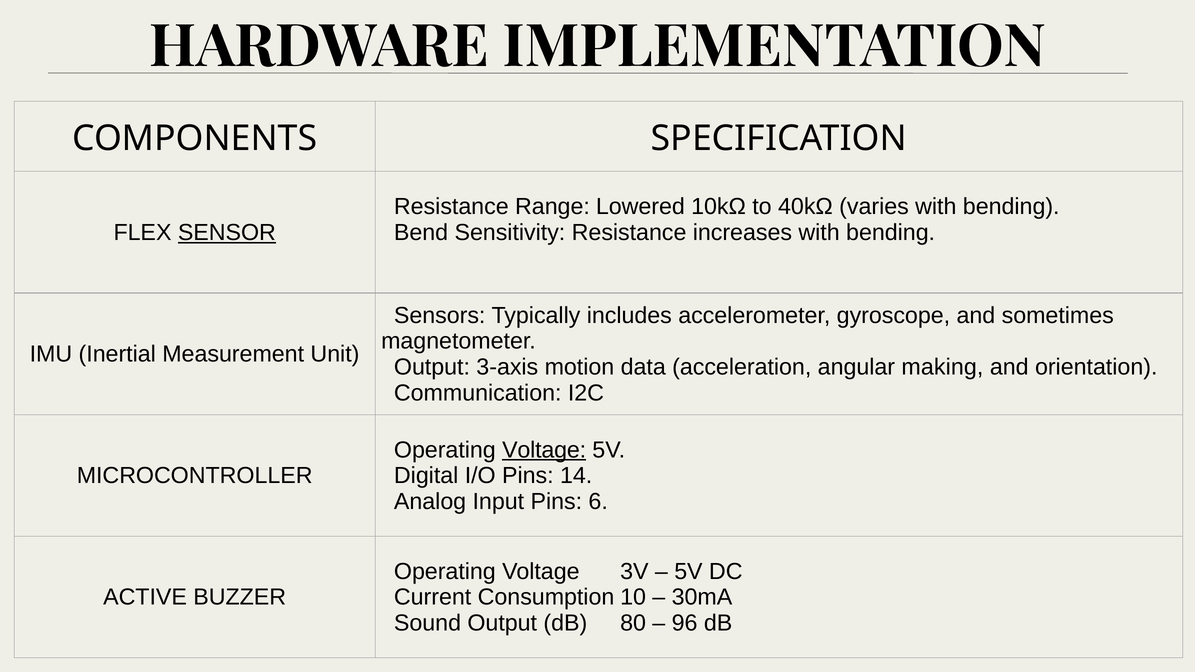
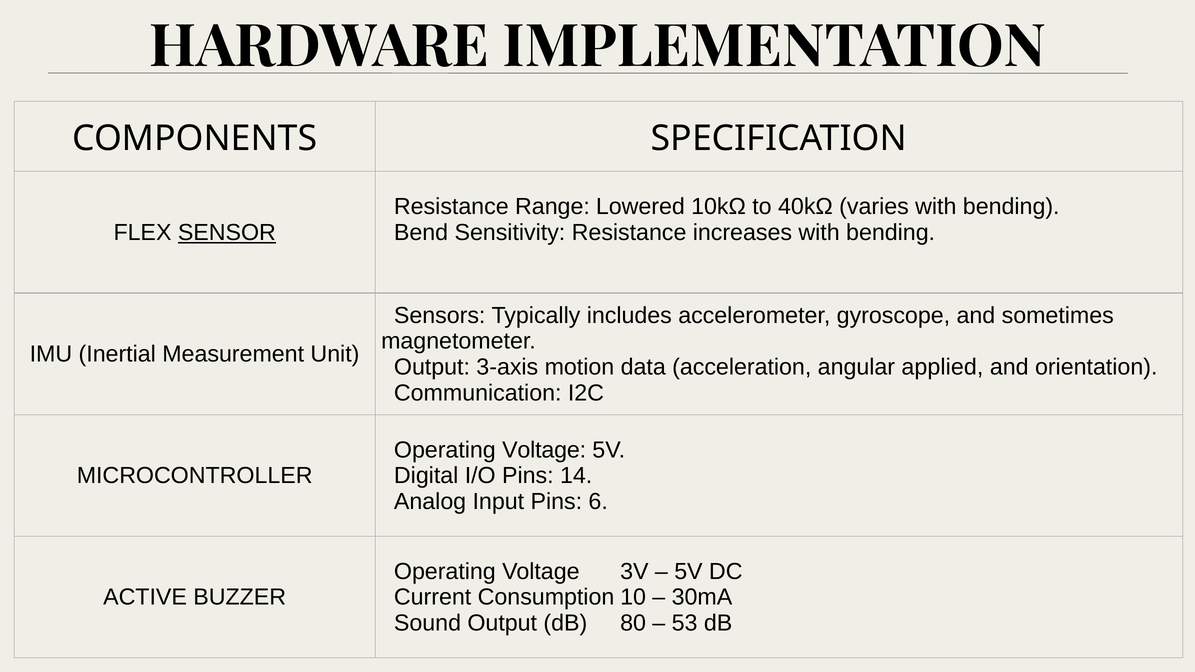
making: making -> applied
Voltage at (544, 450) underline: present -> none
96: 96 -> 53
